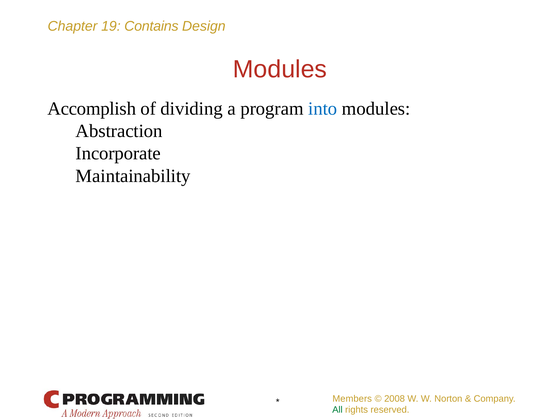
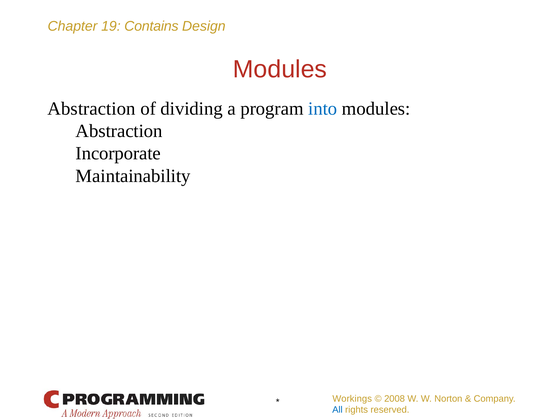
Accomplish at (92, 109): Accomplish -> Abstraction
Members: Members -> Workings
All colour: green -> blue
